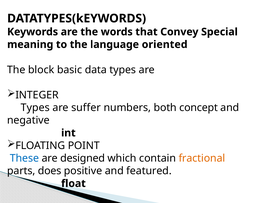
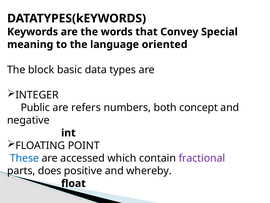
Types at (35, 107): Types -> Public
suffer: suffer -> refers
designed: designed -> accessed
fractional colour: orange -> purple
featured: featured -> whereby
